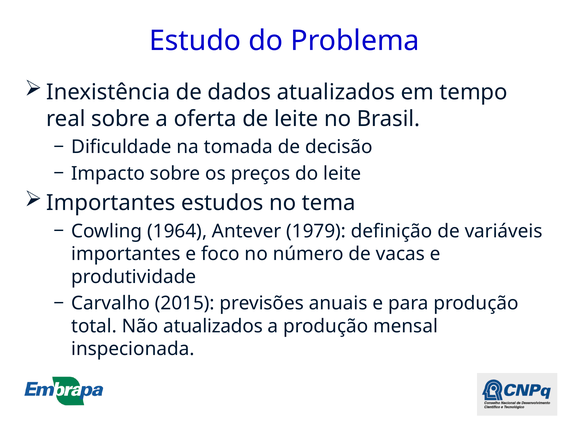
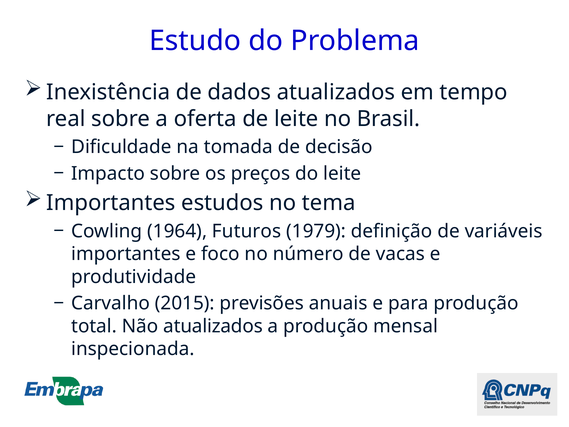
Antever: Antever -> Futuros
